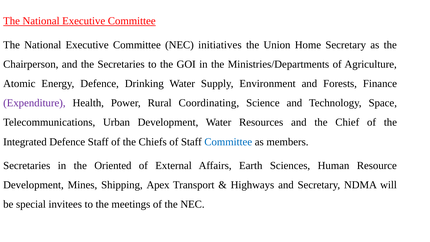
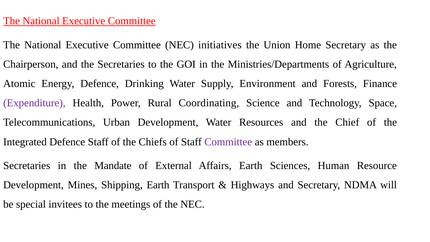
Committee at (228, 142) colour: blue -> purple
Oriented: Oriented -> Mandate
Shipping Apex: Apex -> Earth
